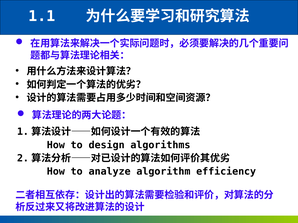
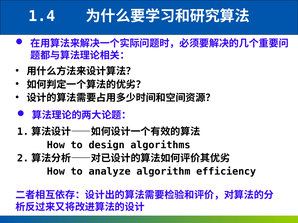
1.1: 1.1 -> 1.4
